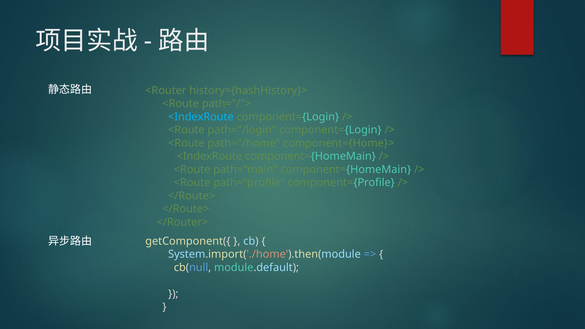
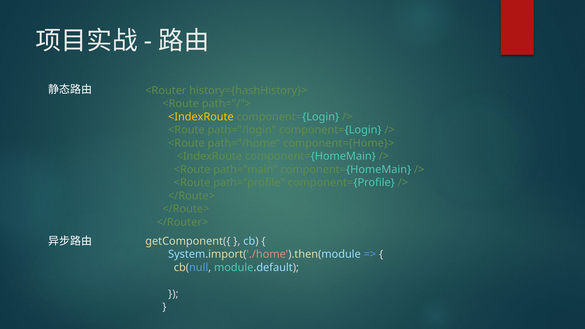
<IndexRoute at (201, 117) colour: light blue -> yellow
